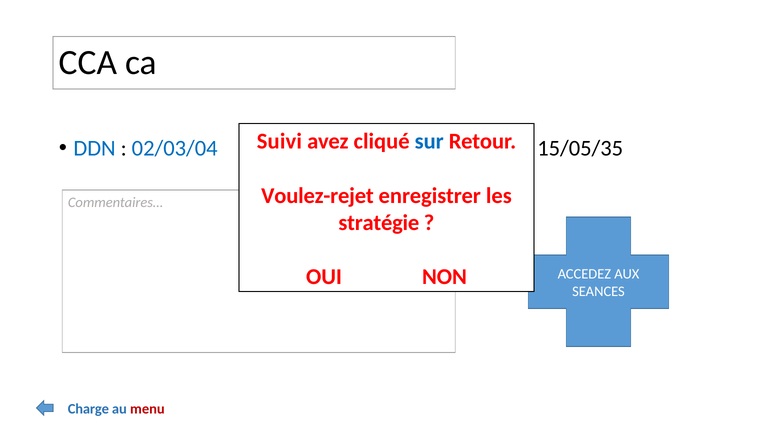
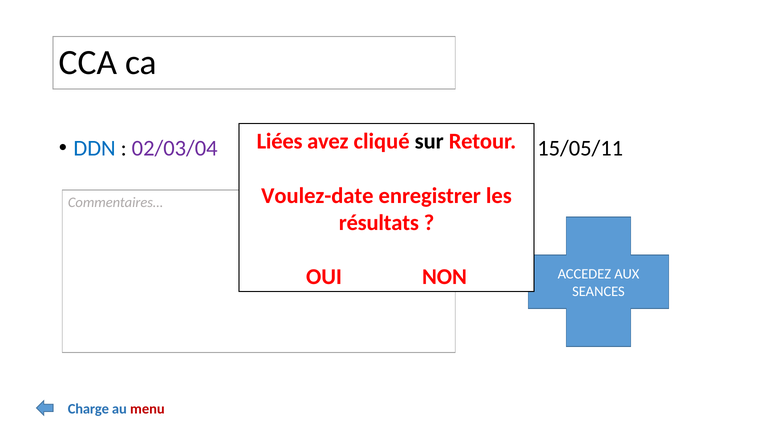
Suivi: Suivi -> Liées
sur colour: blue -> black
02/03/04 colour: blue -> purple
15/05/35: 15/05/35 -> 15/05/11
Voulez-rejet: Voulez-rejet -> Voulez-date
stratégie: stratégie -> résultats
